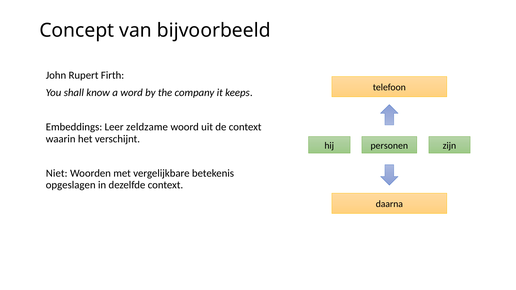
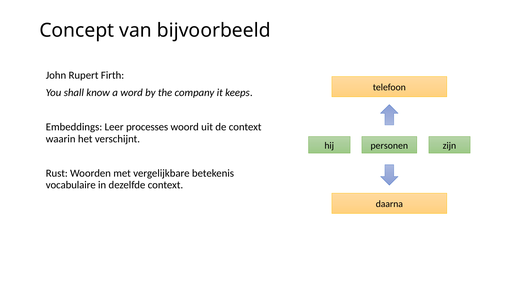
zeldzame: zeldzame -> processes
Niet: Niet -> Rust
opgeslagen: opgeslagen -> vocabulaire
